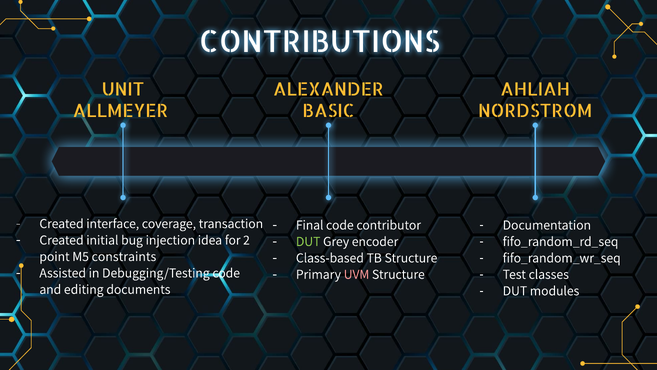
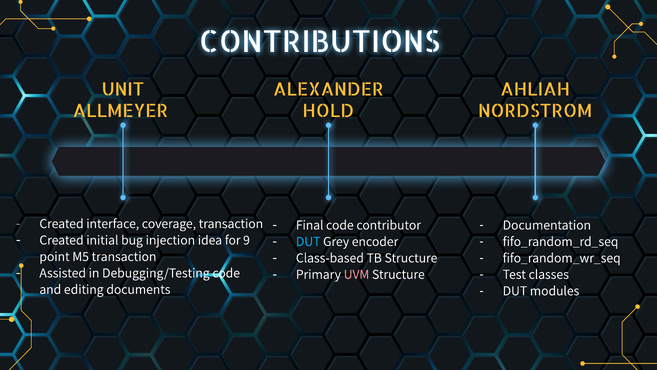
BASIC: BASIC -> HOLD
2: 2 -> 9
DUT at (308, 241) colour: light green -> light blue
M5 constraints: constraints -> transaction
